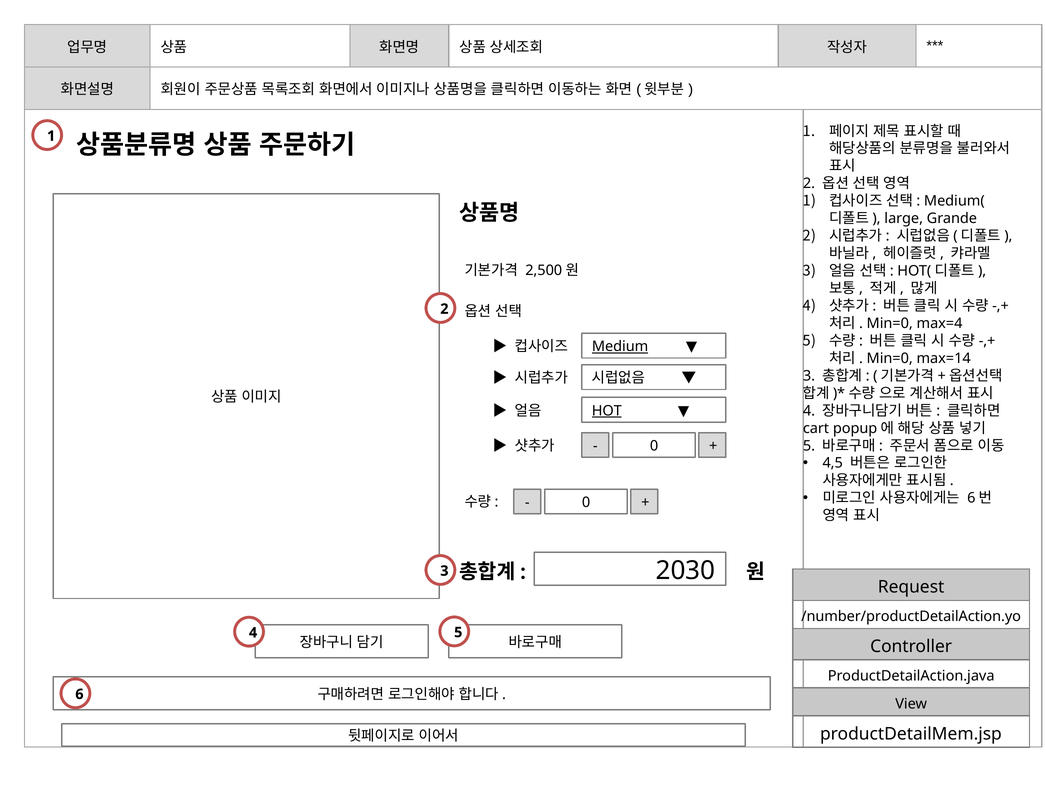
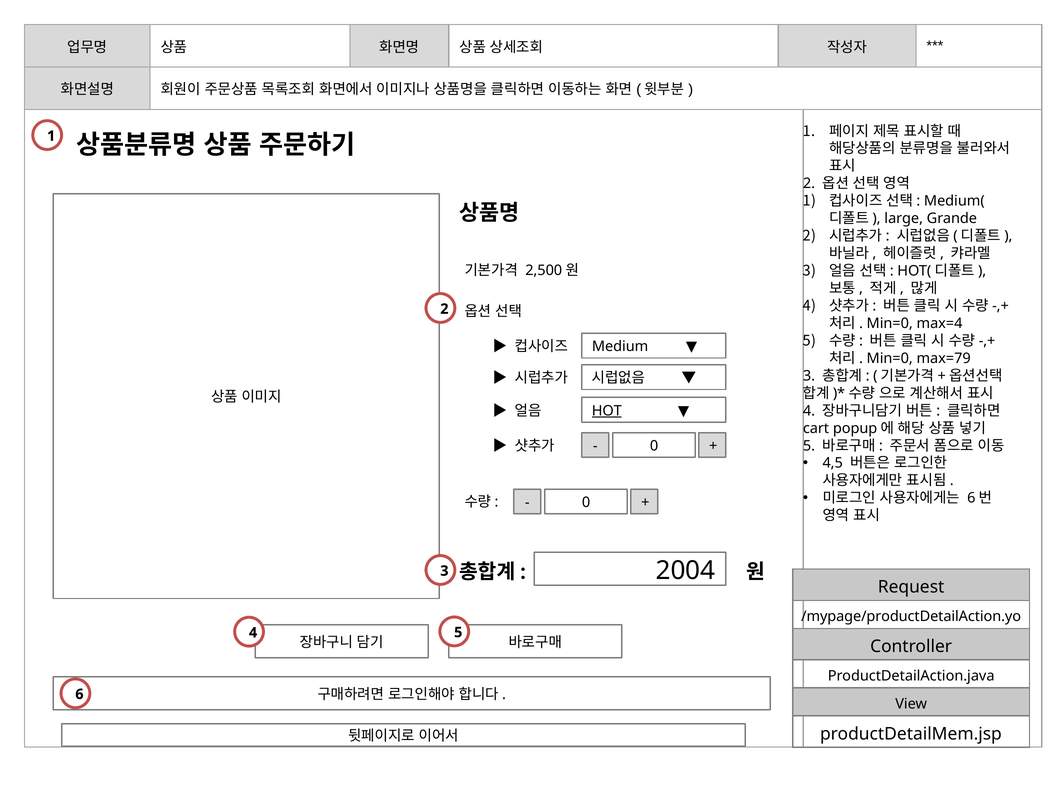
Medium underline: present -> none
max=14: max=14 -> max=79
2030: 2030 -> 2004
/number/productDetailAction.yo: /number/productDetailAction.yo -> /mypage/productDetailAction.yo
